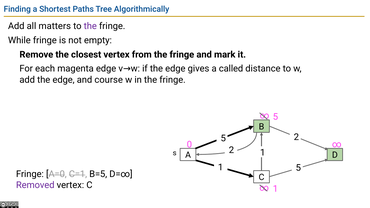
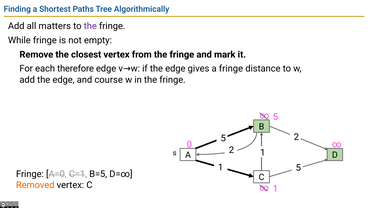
magenta: magenta -> therefore
a called: called -> fringe
Removed colour: purple -> orange
